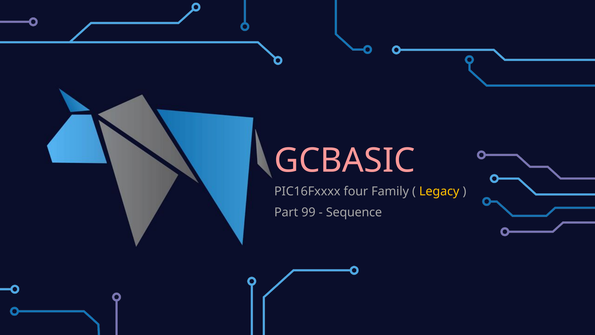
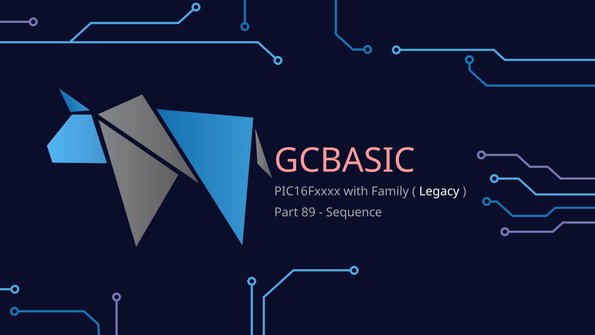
four: four -> with
Legacy colour: yellow -> white
99: 99 -> 89
